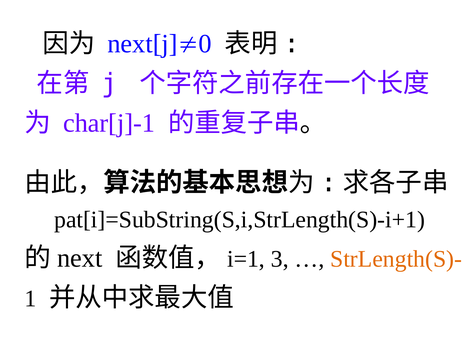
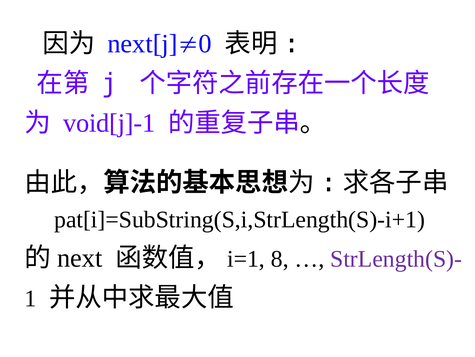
char[j]-1: char[j]-1 -> void[j]-1
3: 3 -> 8
StrLength(S)- colour: orange -> purple
